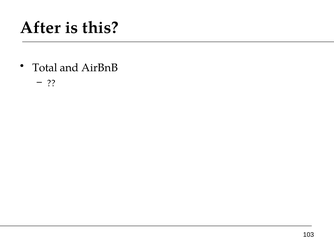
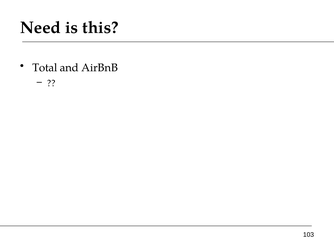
After: After -> Need
